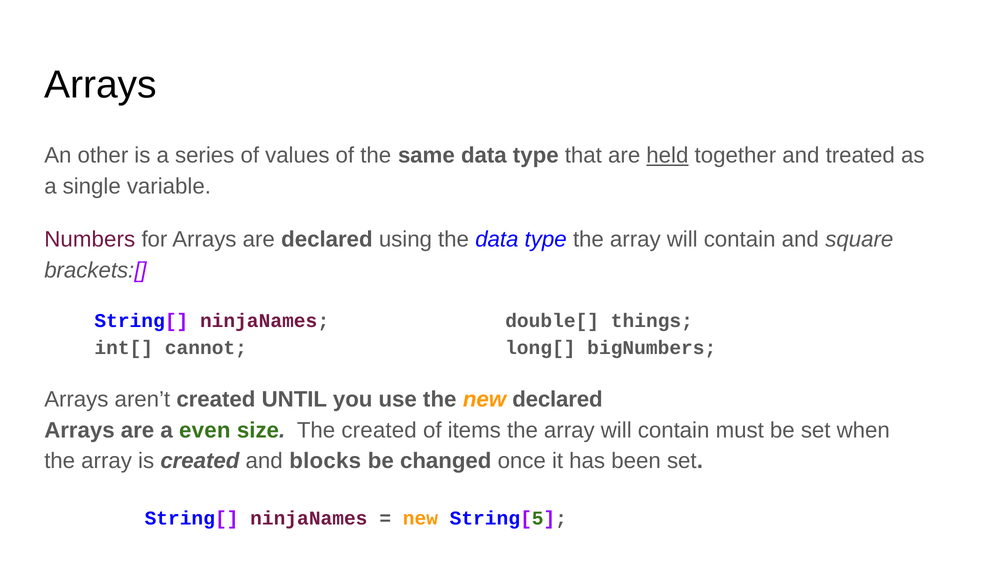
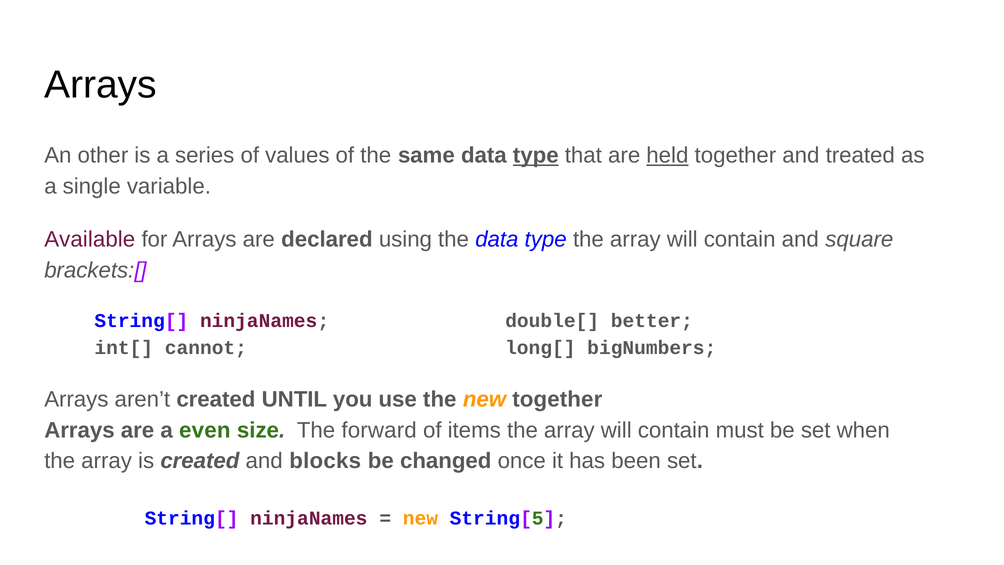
type at (536, 155) underline: none -> present
Numbers: Numbers -> Available
things: things -> better
new declared: declared -> together
The created: created -> forward
